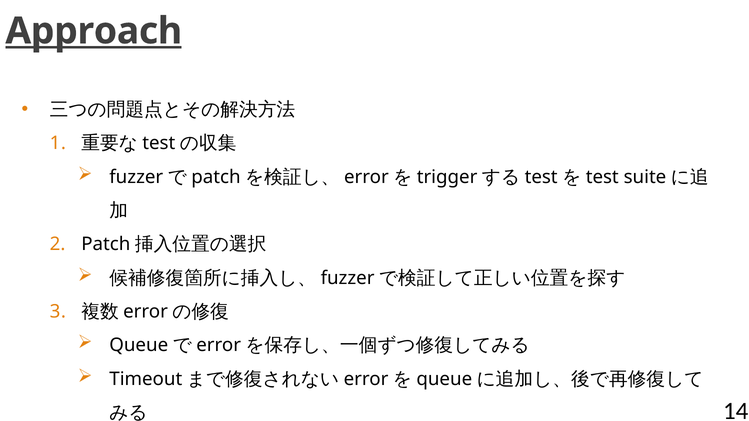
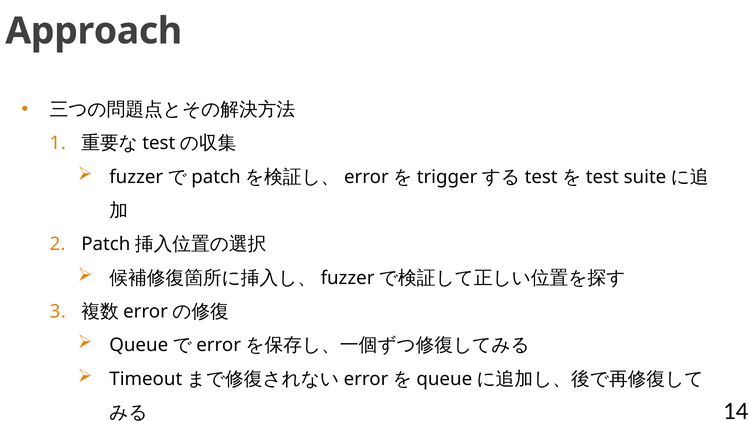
Approach underline: present -> none
